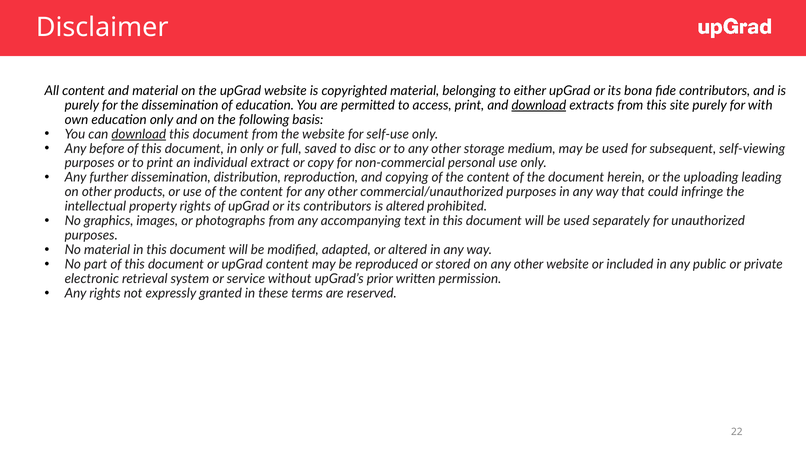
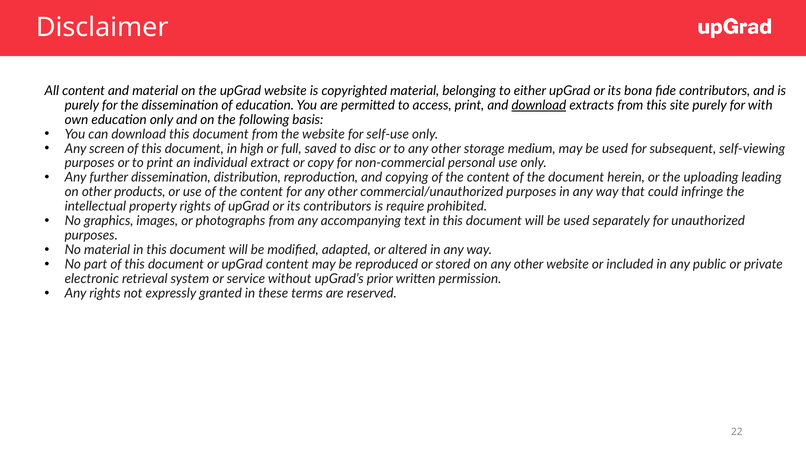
download at (139, 134) underline: present -> none
before: before -> screen
in only: only -> high
is altered: altered -> require
